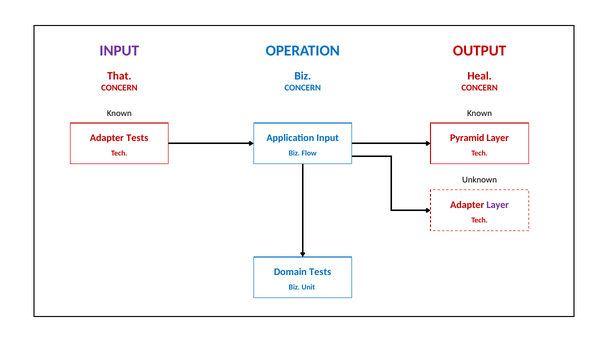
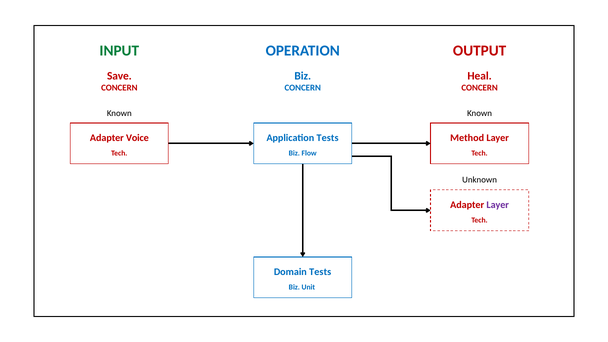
INPUT at (119, 51) colour: purple -> green
That: That -> Save
Adapter Tests: Tests -> Voice
Application Input: Input -> Tests
Pyramid: Pyramid -> Method
